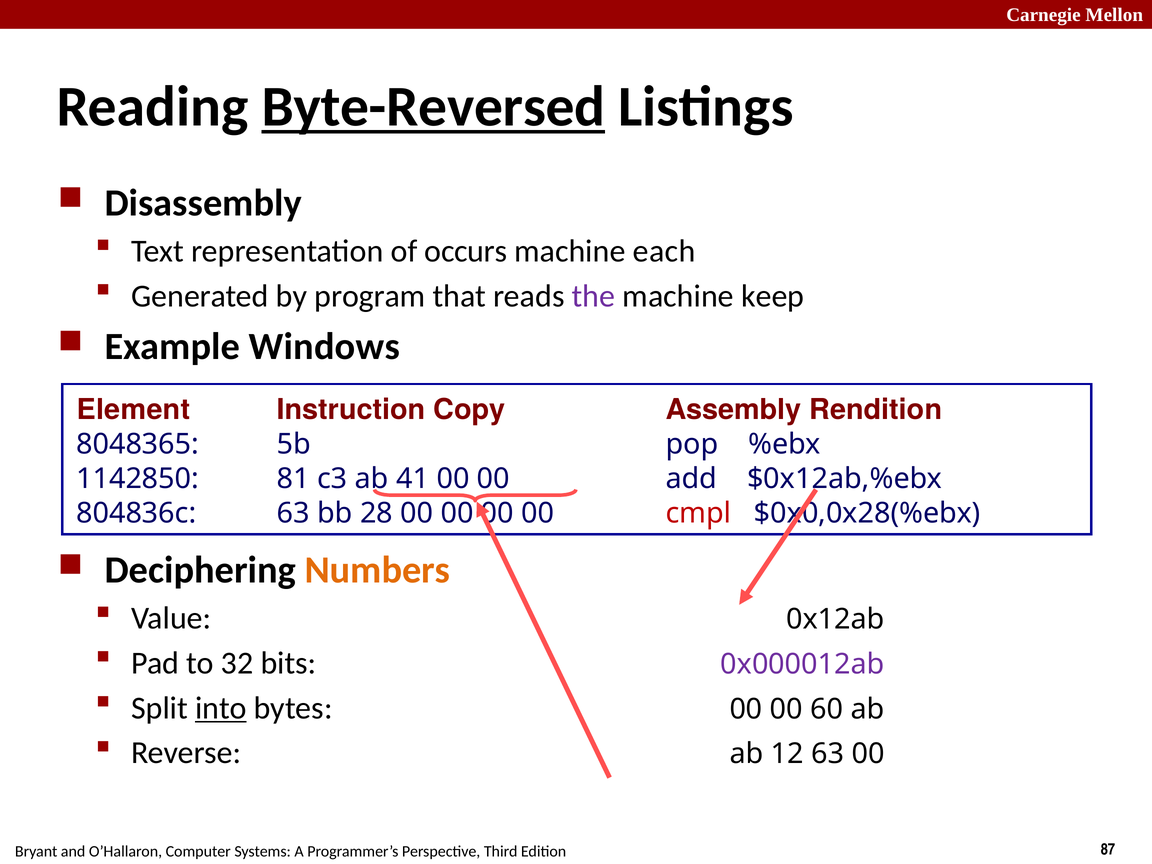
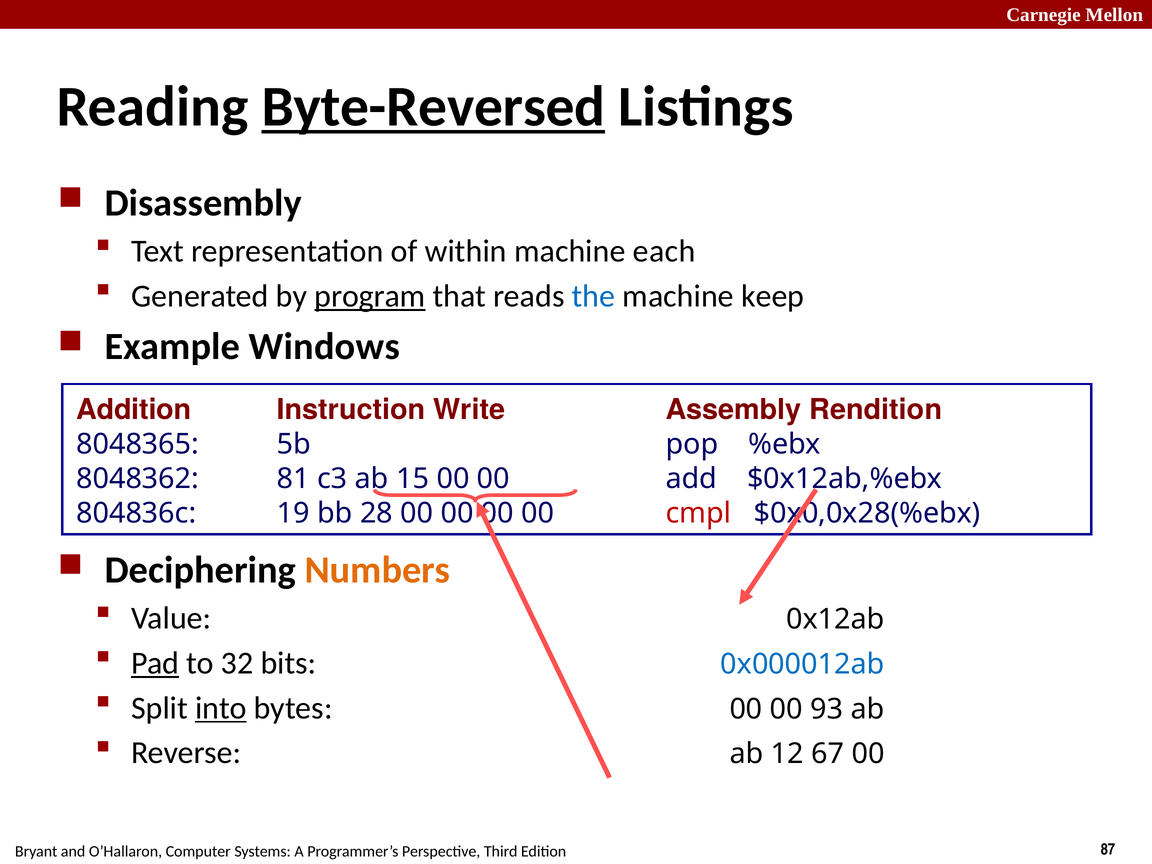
occurs: occurs -> within
program underline: none -> present
the colour: purple -> blue
Element: Element -> Addition
Copy: Copy -> Write
1142850: 1142850 -> 8048362
41: 41 -> 15
804836c 63: 63 -> 19
Pad underline: none -> present
0x000012ab colour: purple -> blue
60: 60 -> 93
12 63: 63 -> 67
